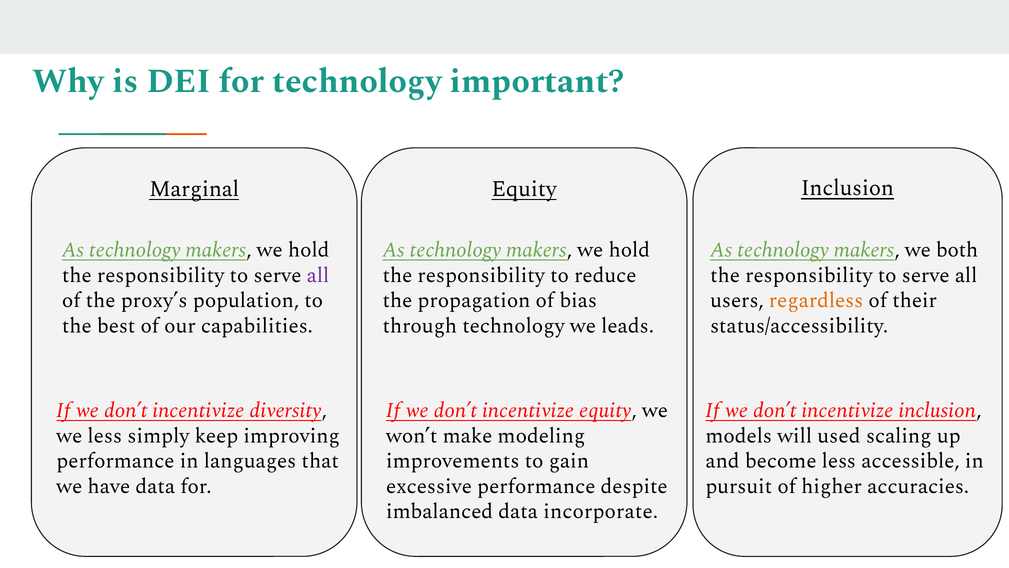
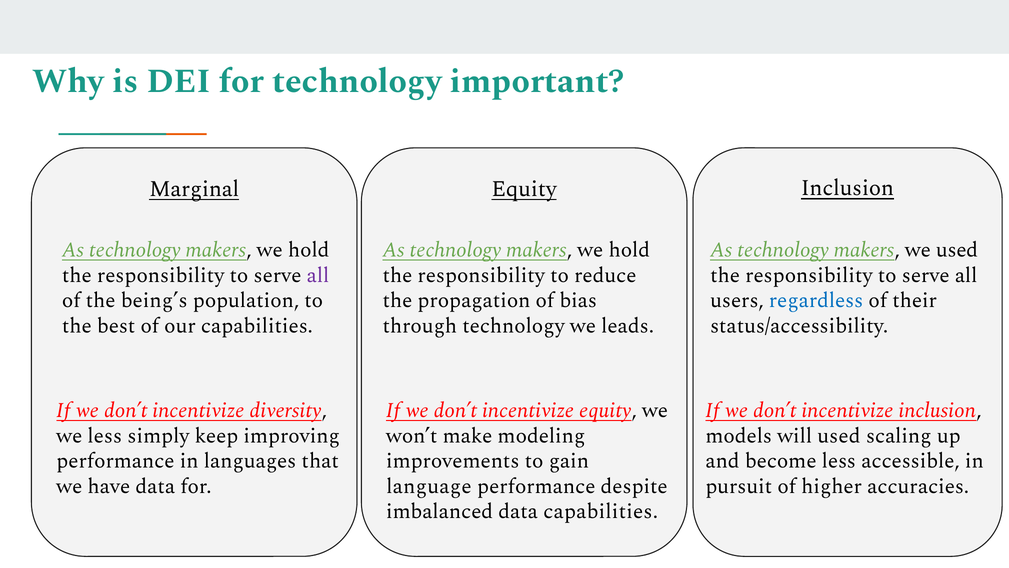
we both: both -> used
proxy’s: proxy’s -> being’s
regardless colour: orange -> blue
excessive: excessive -> language
data incorporate: incorporate -> capabilities
